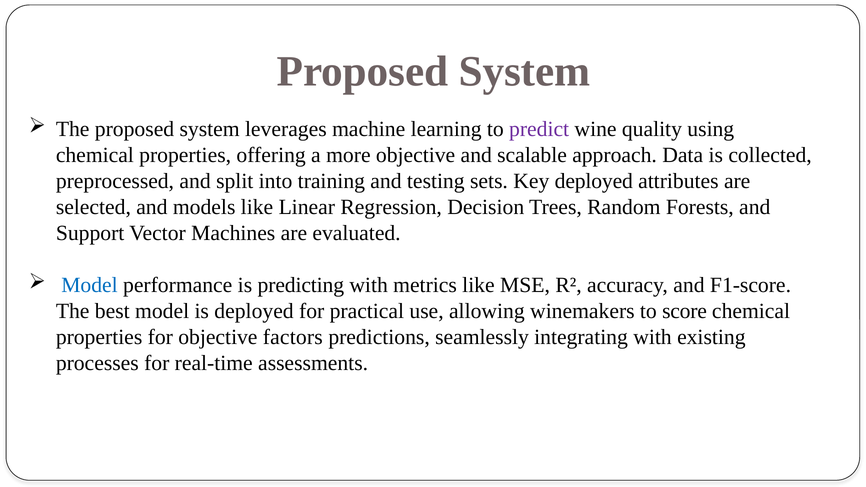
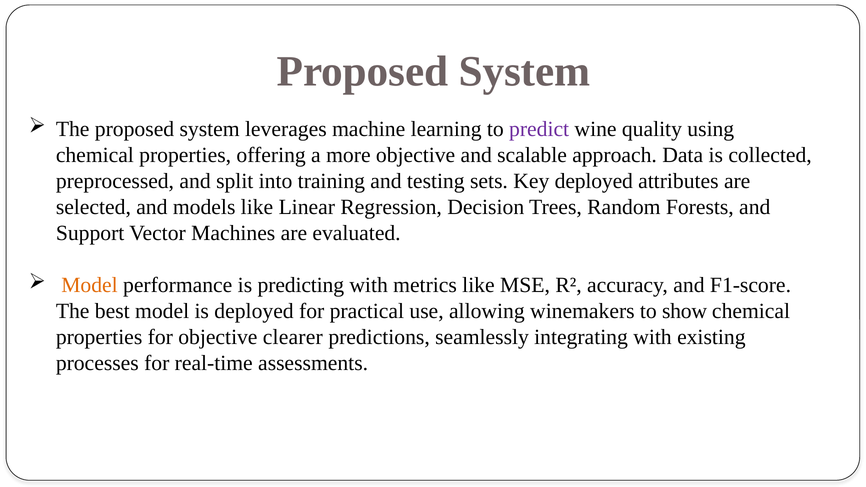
Model at (89, 285) colour: blue -> orange
score: score -> show
factors: factors -> clearer
